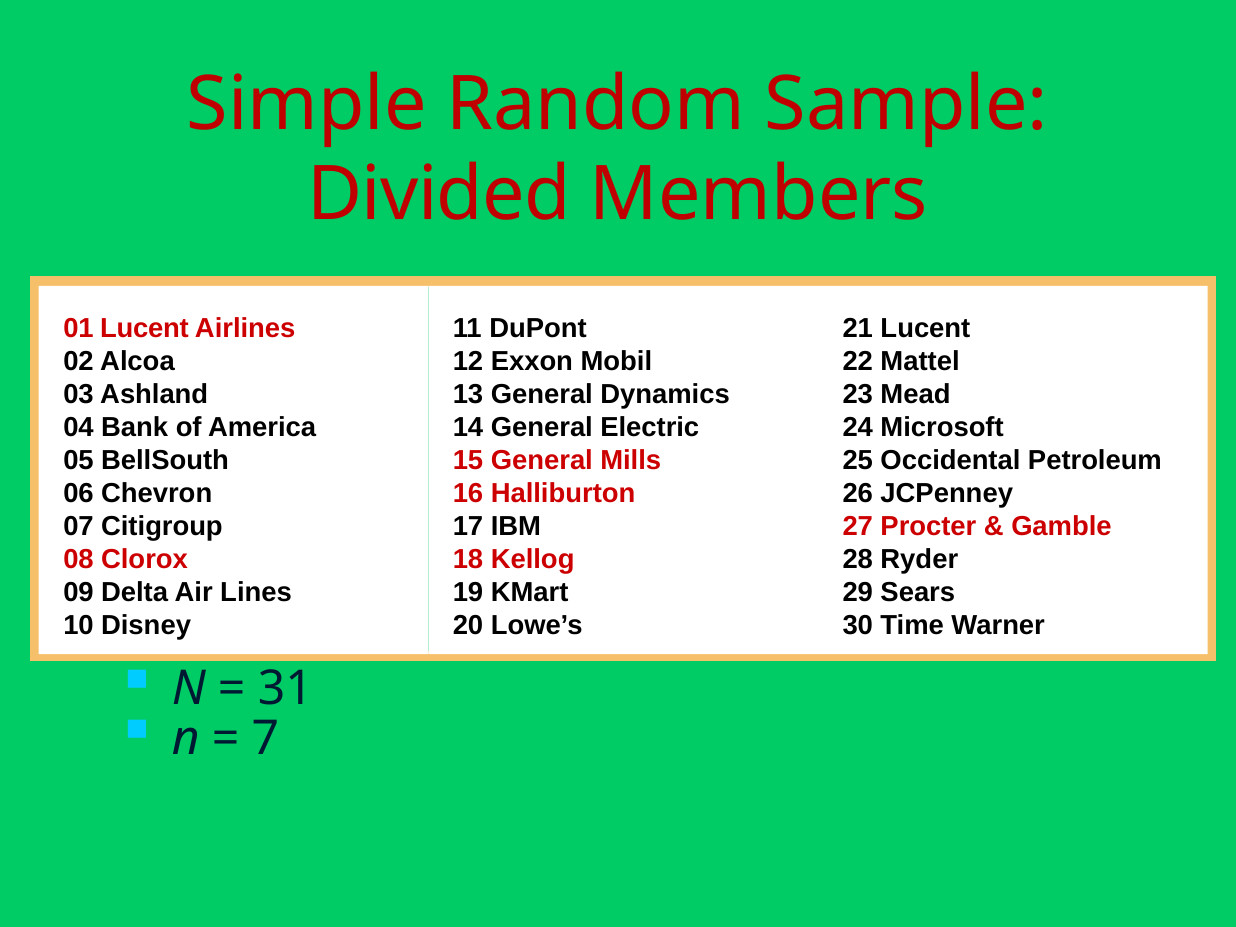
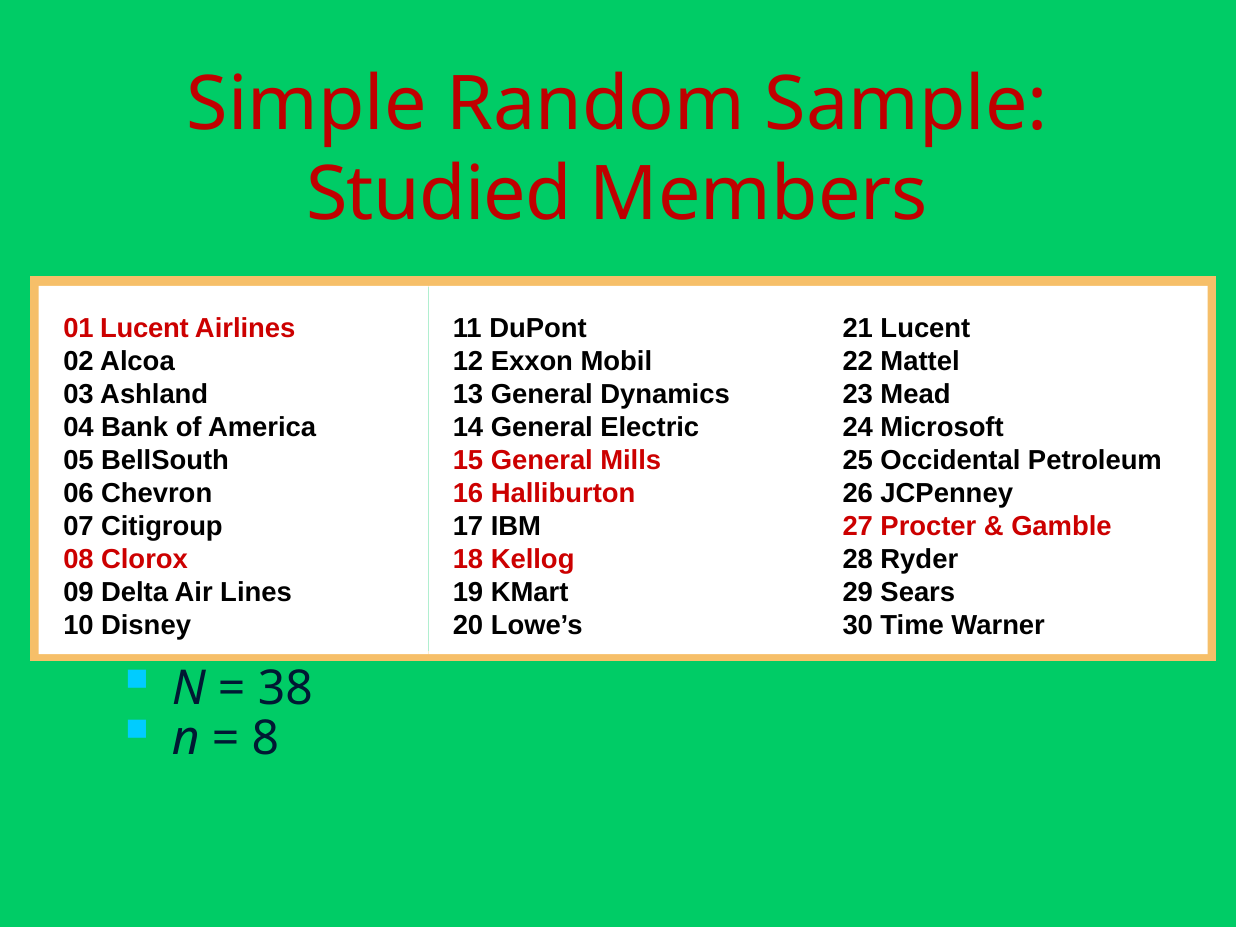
Divided: Divided -> Studied
31: 31 -> 38
7: 7 -> 8
